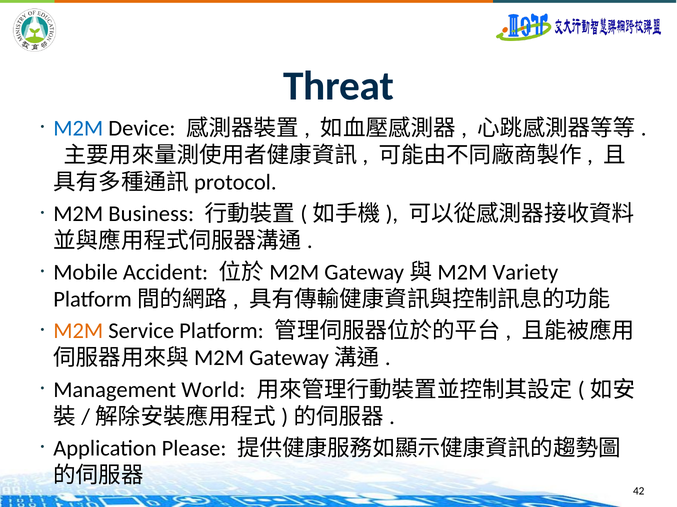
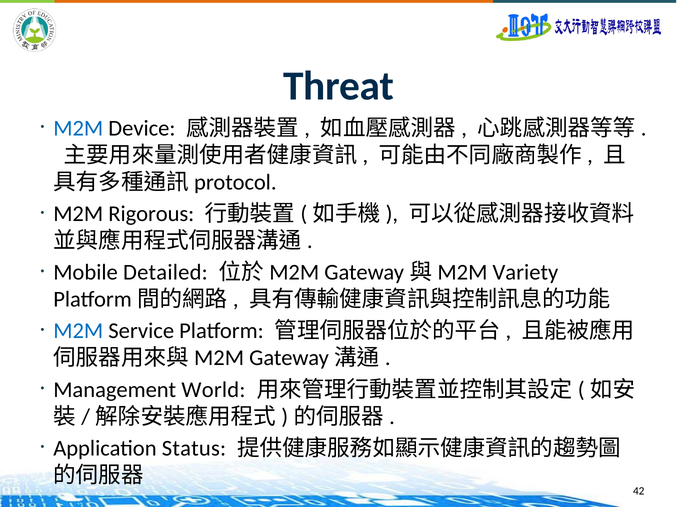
Business: Business -> Rigorous
Accident: Accident -> Detailed
M2M at (78, 332) colour: orange -> blue
Please: Please -> Status
